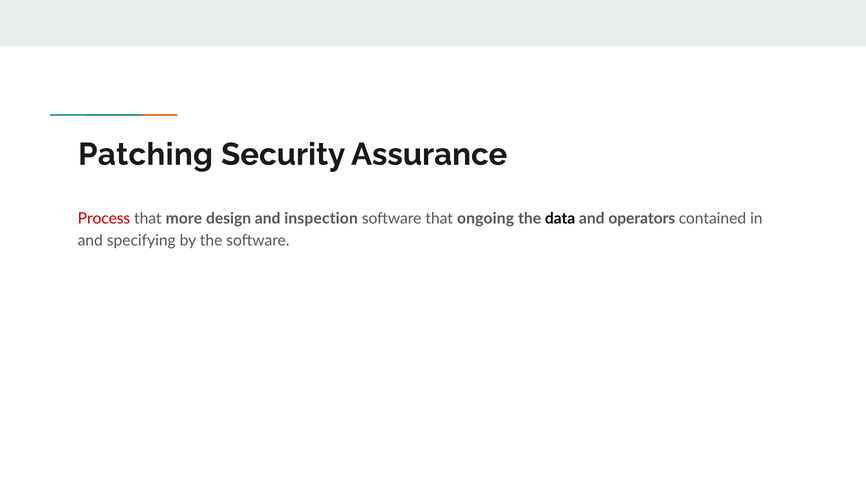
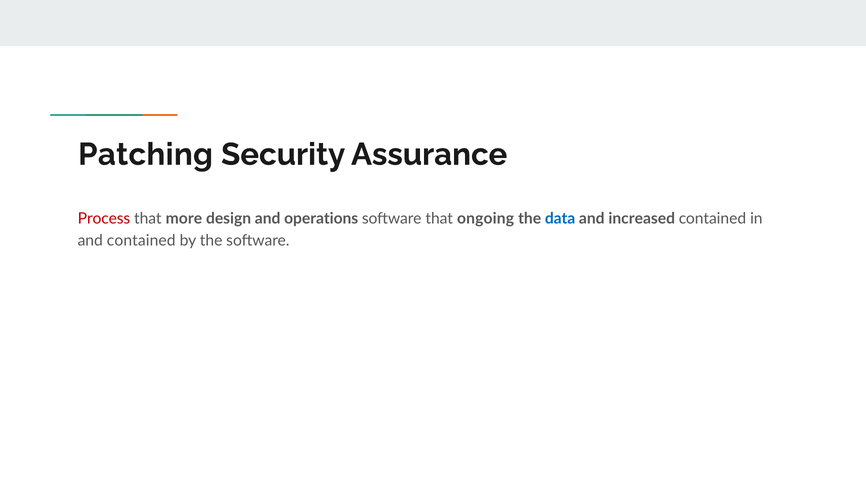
inspection: inspection -> operations
data colour: black -> blue
operators: operators -> increased
and specifying: specifying -> contained
